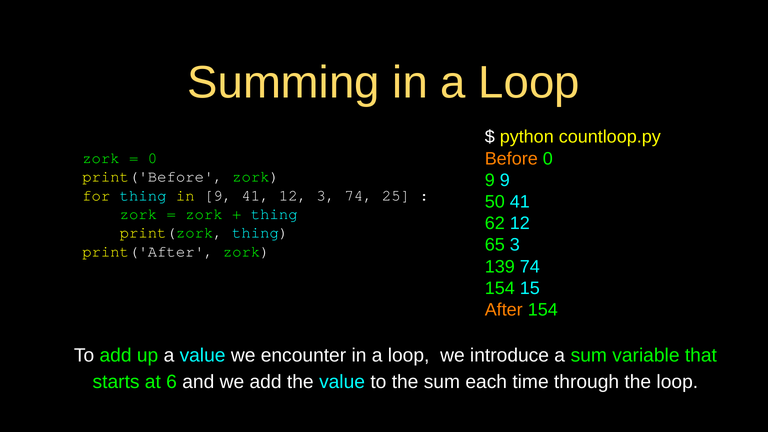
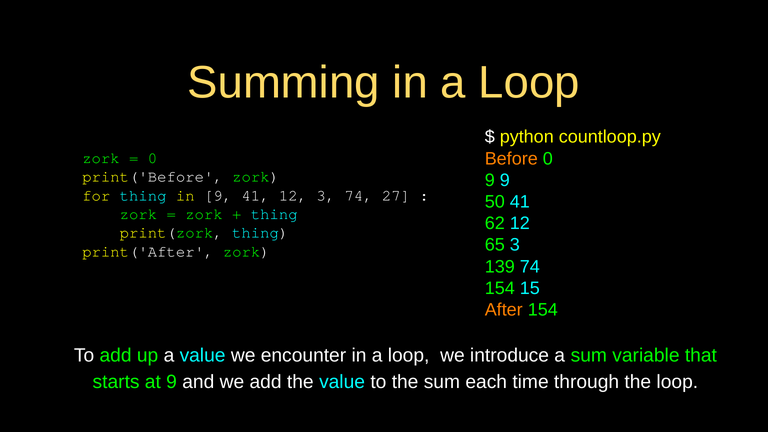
25: 25 -> 27
at 6: 6 -> 9
